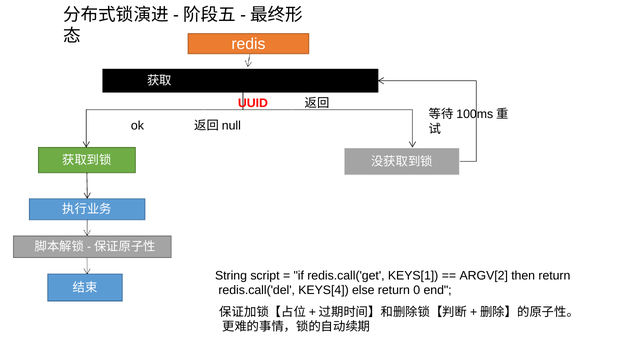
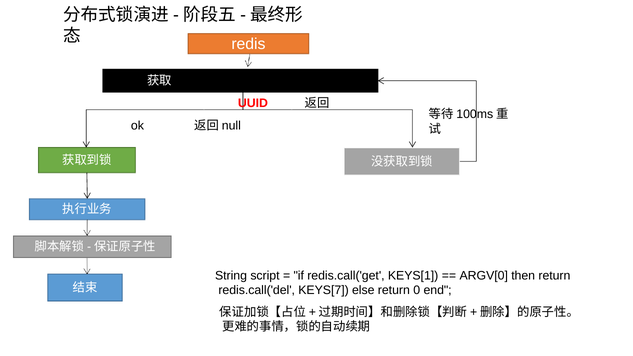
ARGV[2: ARGV[2 -> ARGV[0
KEYS[4: KEYS[4 -> KEYS[7
